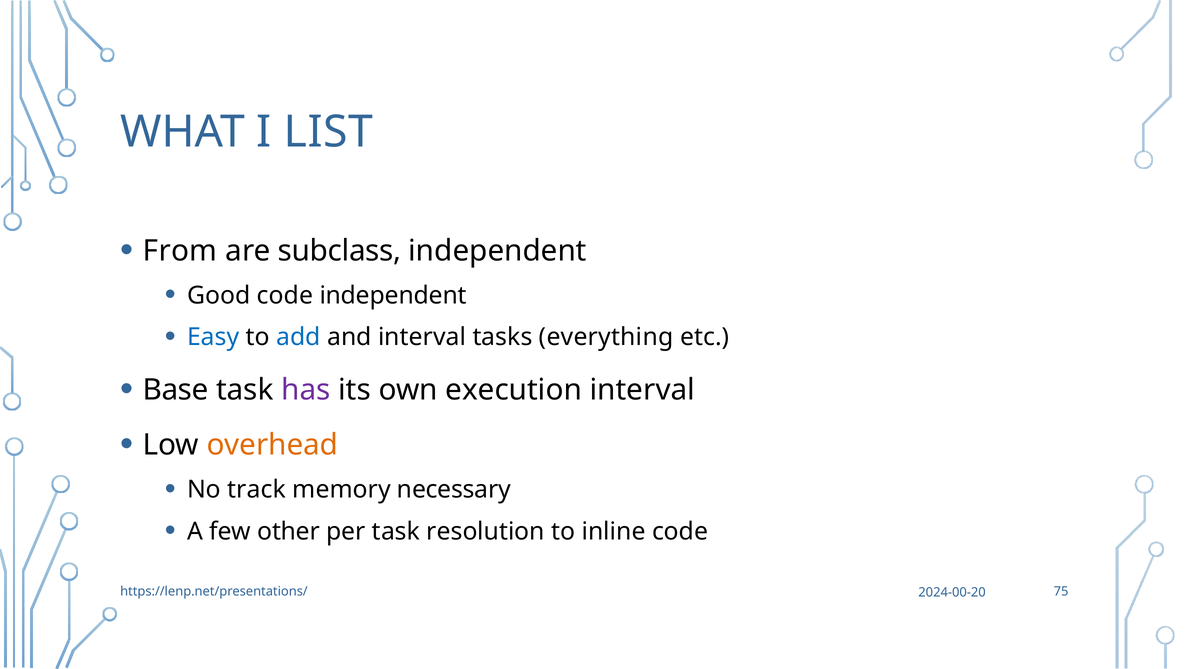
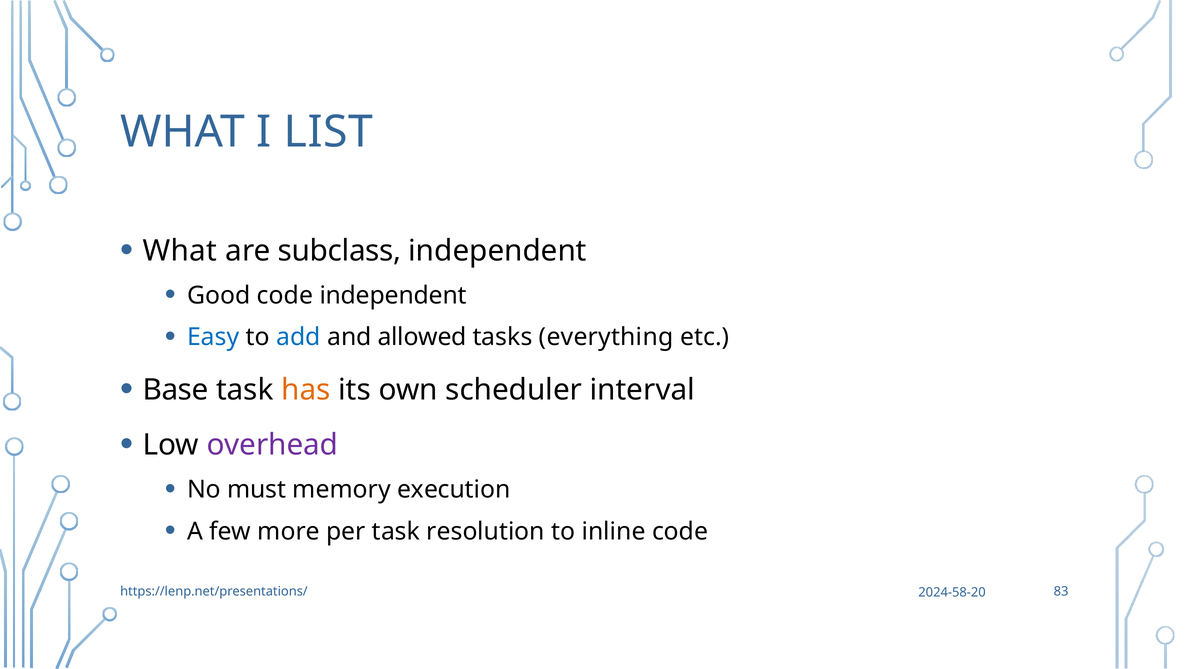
From at (180, 251): From -> What
and interval: interval -> allowed
has colour: purple -> orange
execution: execution -> scheduler
overhead colour: orange -> purple
track: track -> must
necessary: necessary -> execution
other: other -> more
75: 75 -> 83
2024-00-20: 2024-00-20 -> 2024-58-20
